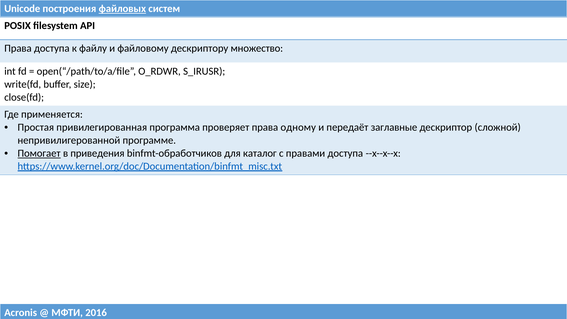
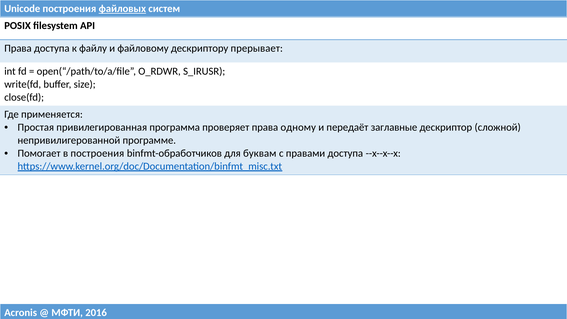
множество: множество -> прерывает
Помогает underline: present -> none
в приведения: приведения -> построения
каталог: каталог -> буквам
